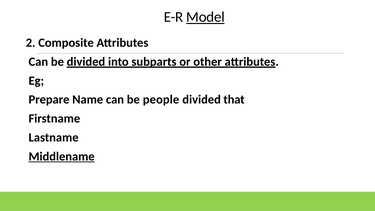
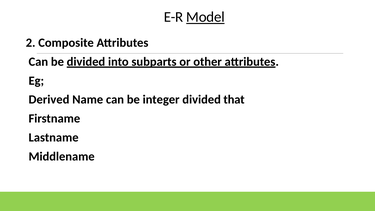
Prepare: Prepare -> Derived
people: people -> integer
Middlename underline: present -> none
